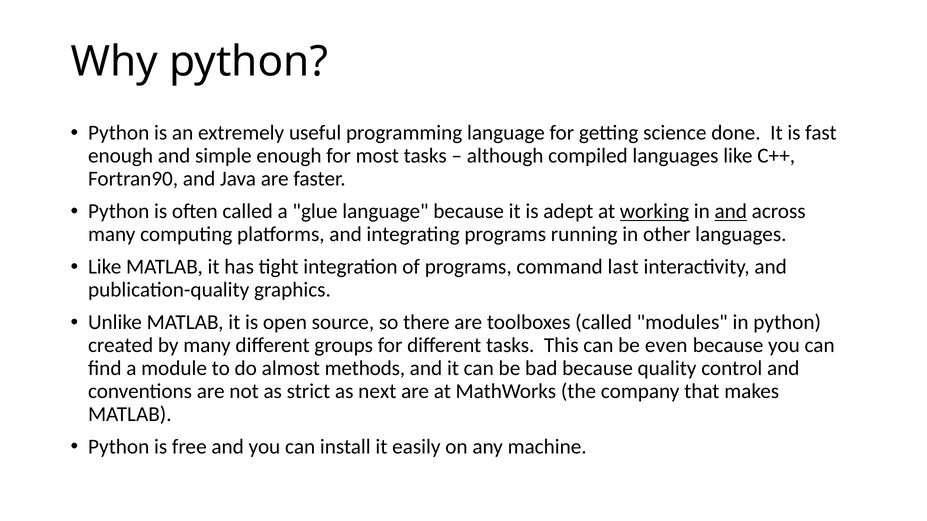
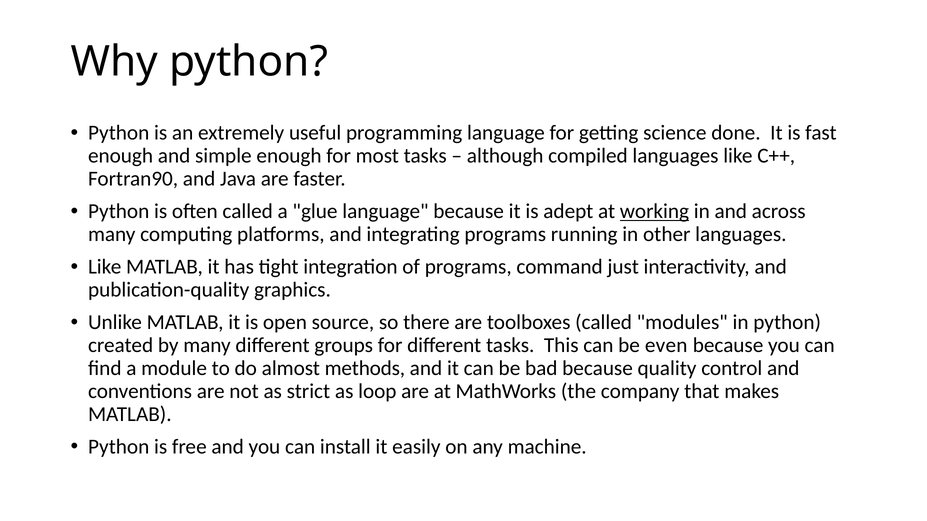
and at (731, 212) underline: present -> none
last: last -> just
next: next -> loop
